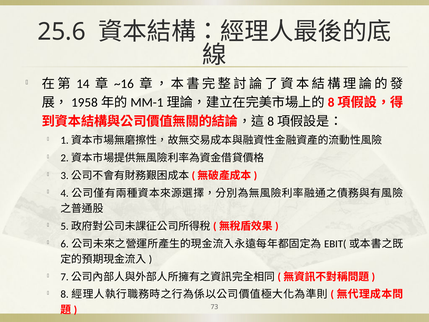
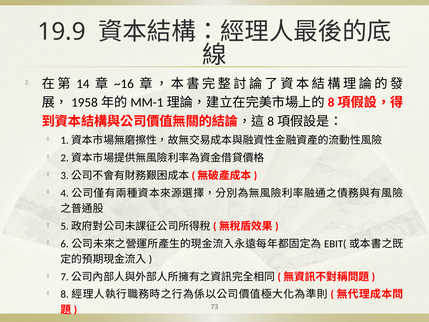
25.6: 25.6 -> 19.9
